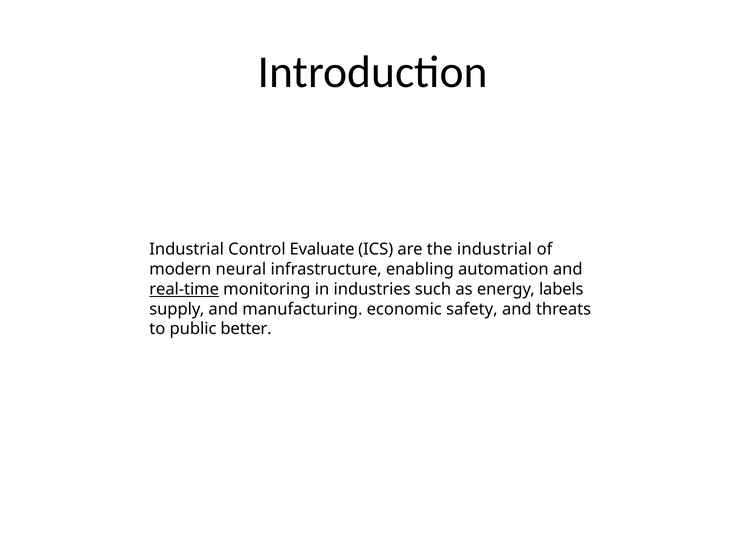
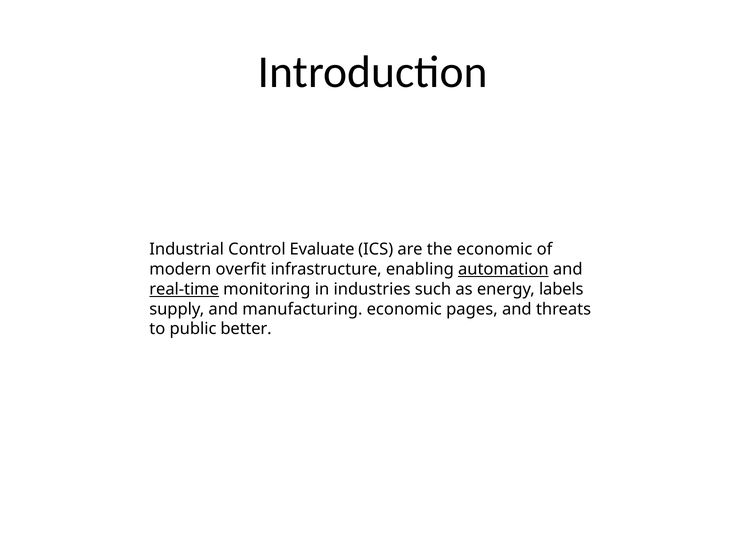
the industrial: industrial -> economic
neural: neural -> overfit
automation underline: none -> present
safety: safety -> pages
